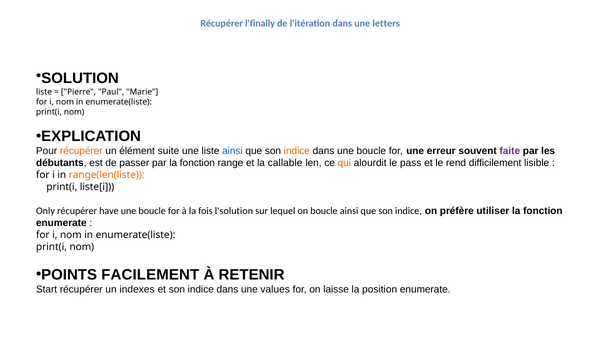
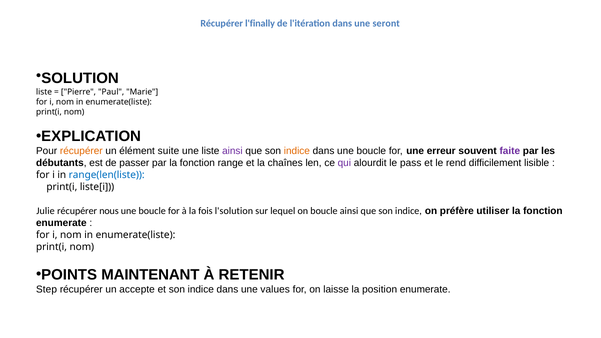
letters: letters -> seront
ainsi at (232, 151) colour: blue -> purple
callable: callable -> chaînes
qui colour: orange -> purple
range(len(liste colour: orange -> blue
Only: Only -> Julie
have: have -> nous
FACILEMENT: FACILEMENT -> MAINTENANT
Start: Start -> Step
indexes: indexes -> accepte
